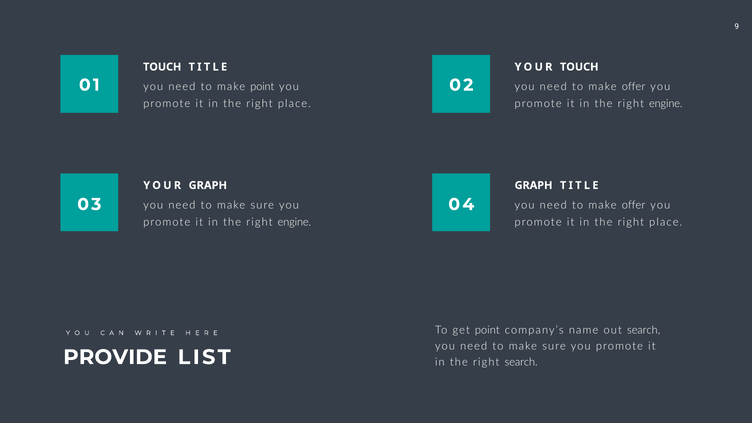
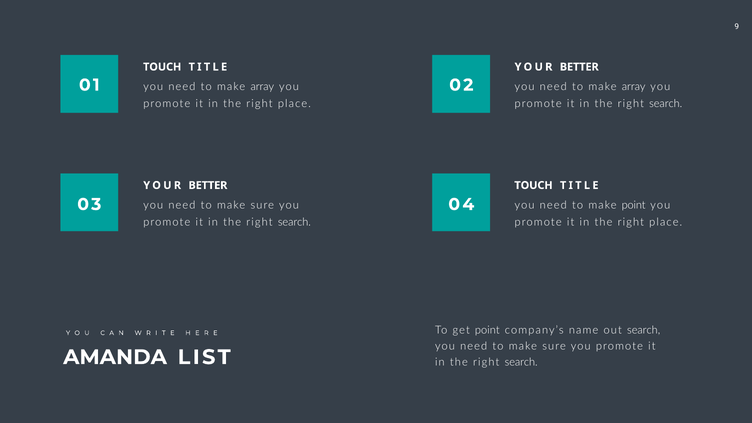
TOUCH at (579, 67): TOUCH -> BETTER
point at (262, 87): point -> array
offer at (634, 87): offer -> array
engine at (666, 104): engine -> search
GRAPH at (208, 185): GRAPH -> BETTER
GRAPH at (534, 185): GRAPH -> TOUCH
offer at (634, 205): offer -> point
engine at (294, 222): engine -> search
PROVIDE: PROVIDE -> AMANDA
